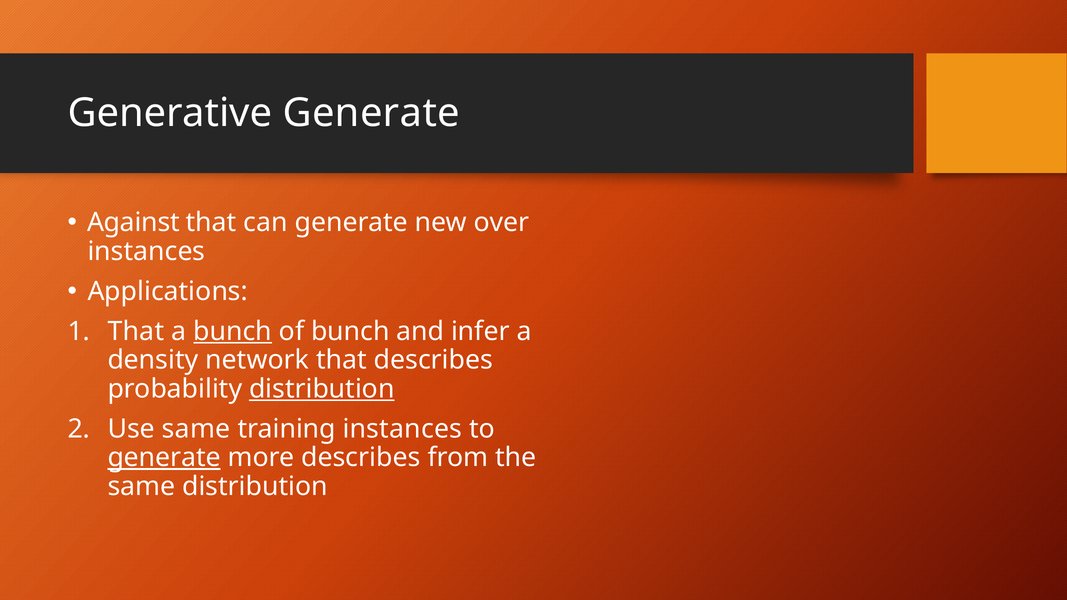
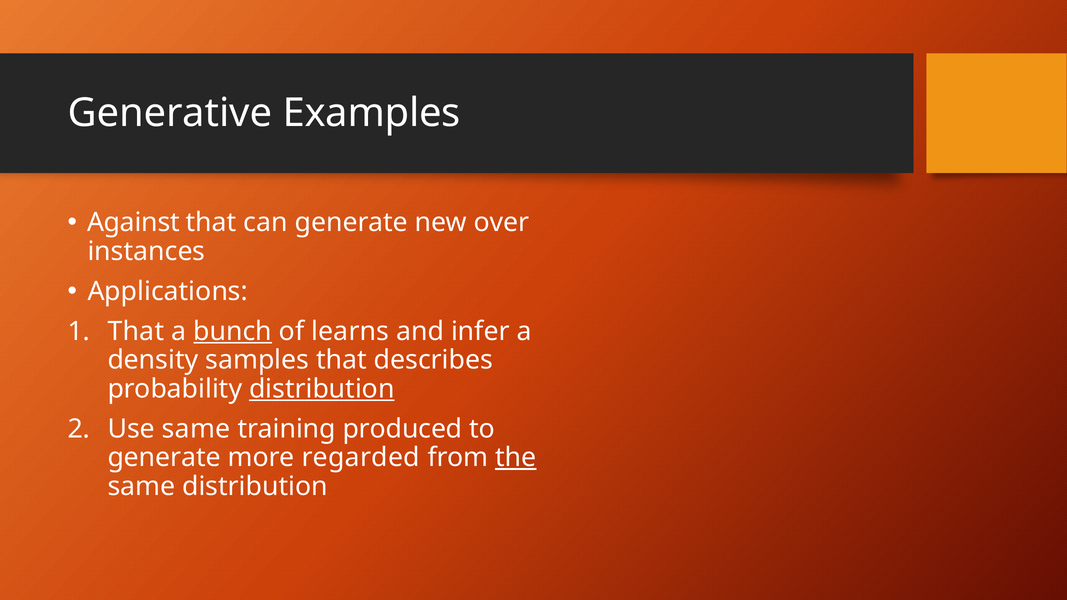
Generative Generate: Generate -> Examples
of bunch: bunch -> learns
network: network -> samples
training instances: instances -> produced
generate at (164, 458) underline: present -> none
more describes: describes -> regarded
the underline: none -> present
